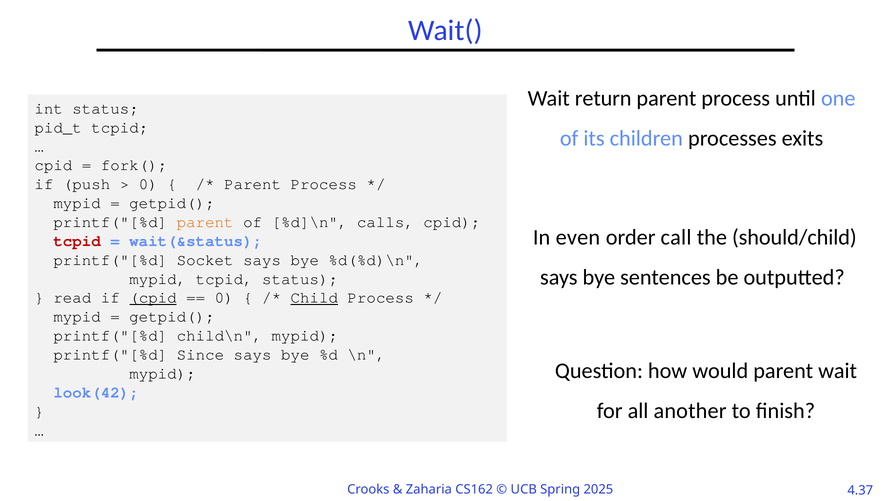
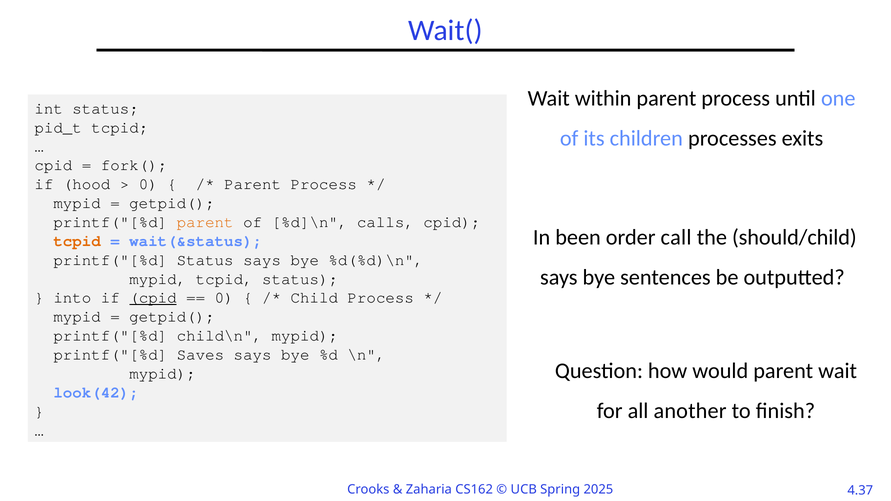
return: return -> within
push: push -> hood
even: even -> been
tcpid at (77, 241) colour: red -> orange
printf("[%d Socket: Socket -> Status
read: read -> into
Child underline: present -> none
Since: Since -> Saves
